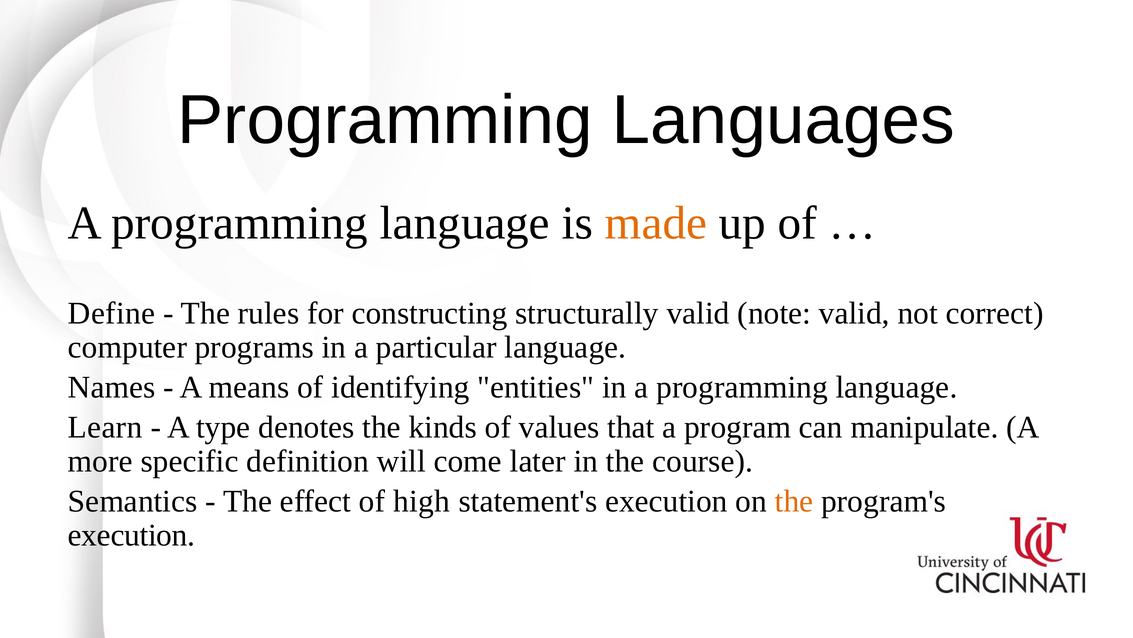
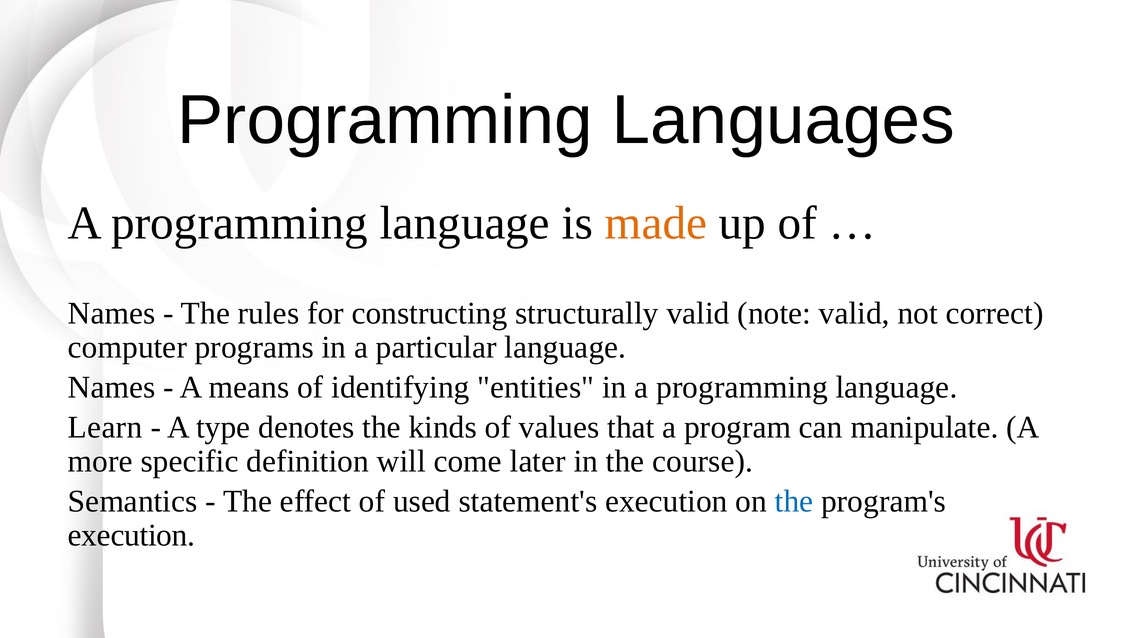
Define at (112, 313): Define -> Names
high: high -> used
the at (794, 501) colour: orange -> blue
